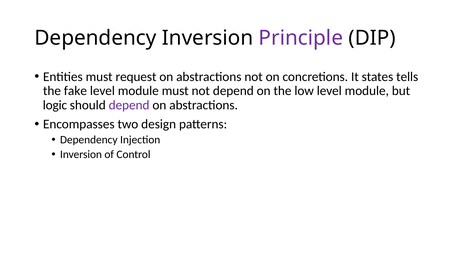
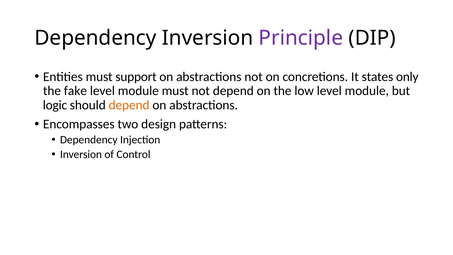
request: request -> support
tells: tells -> only
depend at (129, 105) colour: purple -> orange
